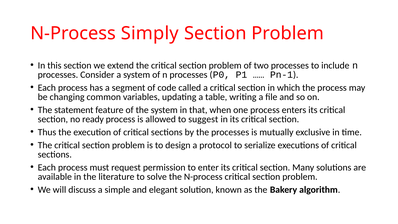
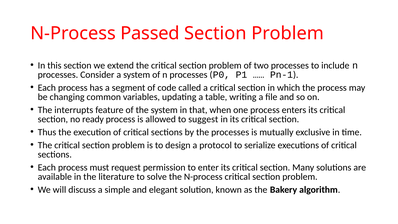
Simply: Simply -> Passed
statement: statement -> interrupts
